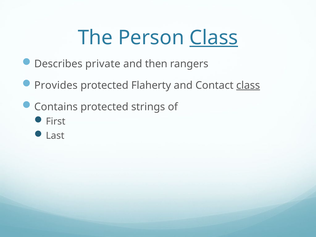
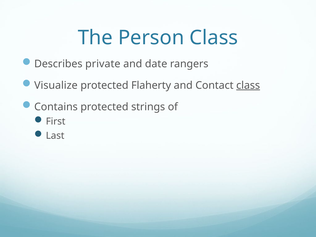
Class at (214, 38) underline: present -> none
then: then -> date
Provides: Provides -> Visualize
